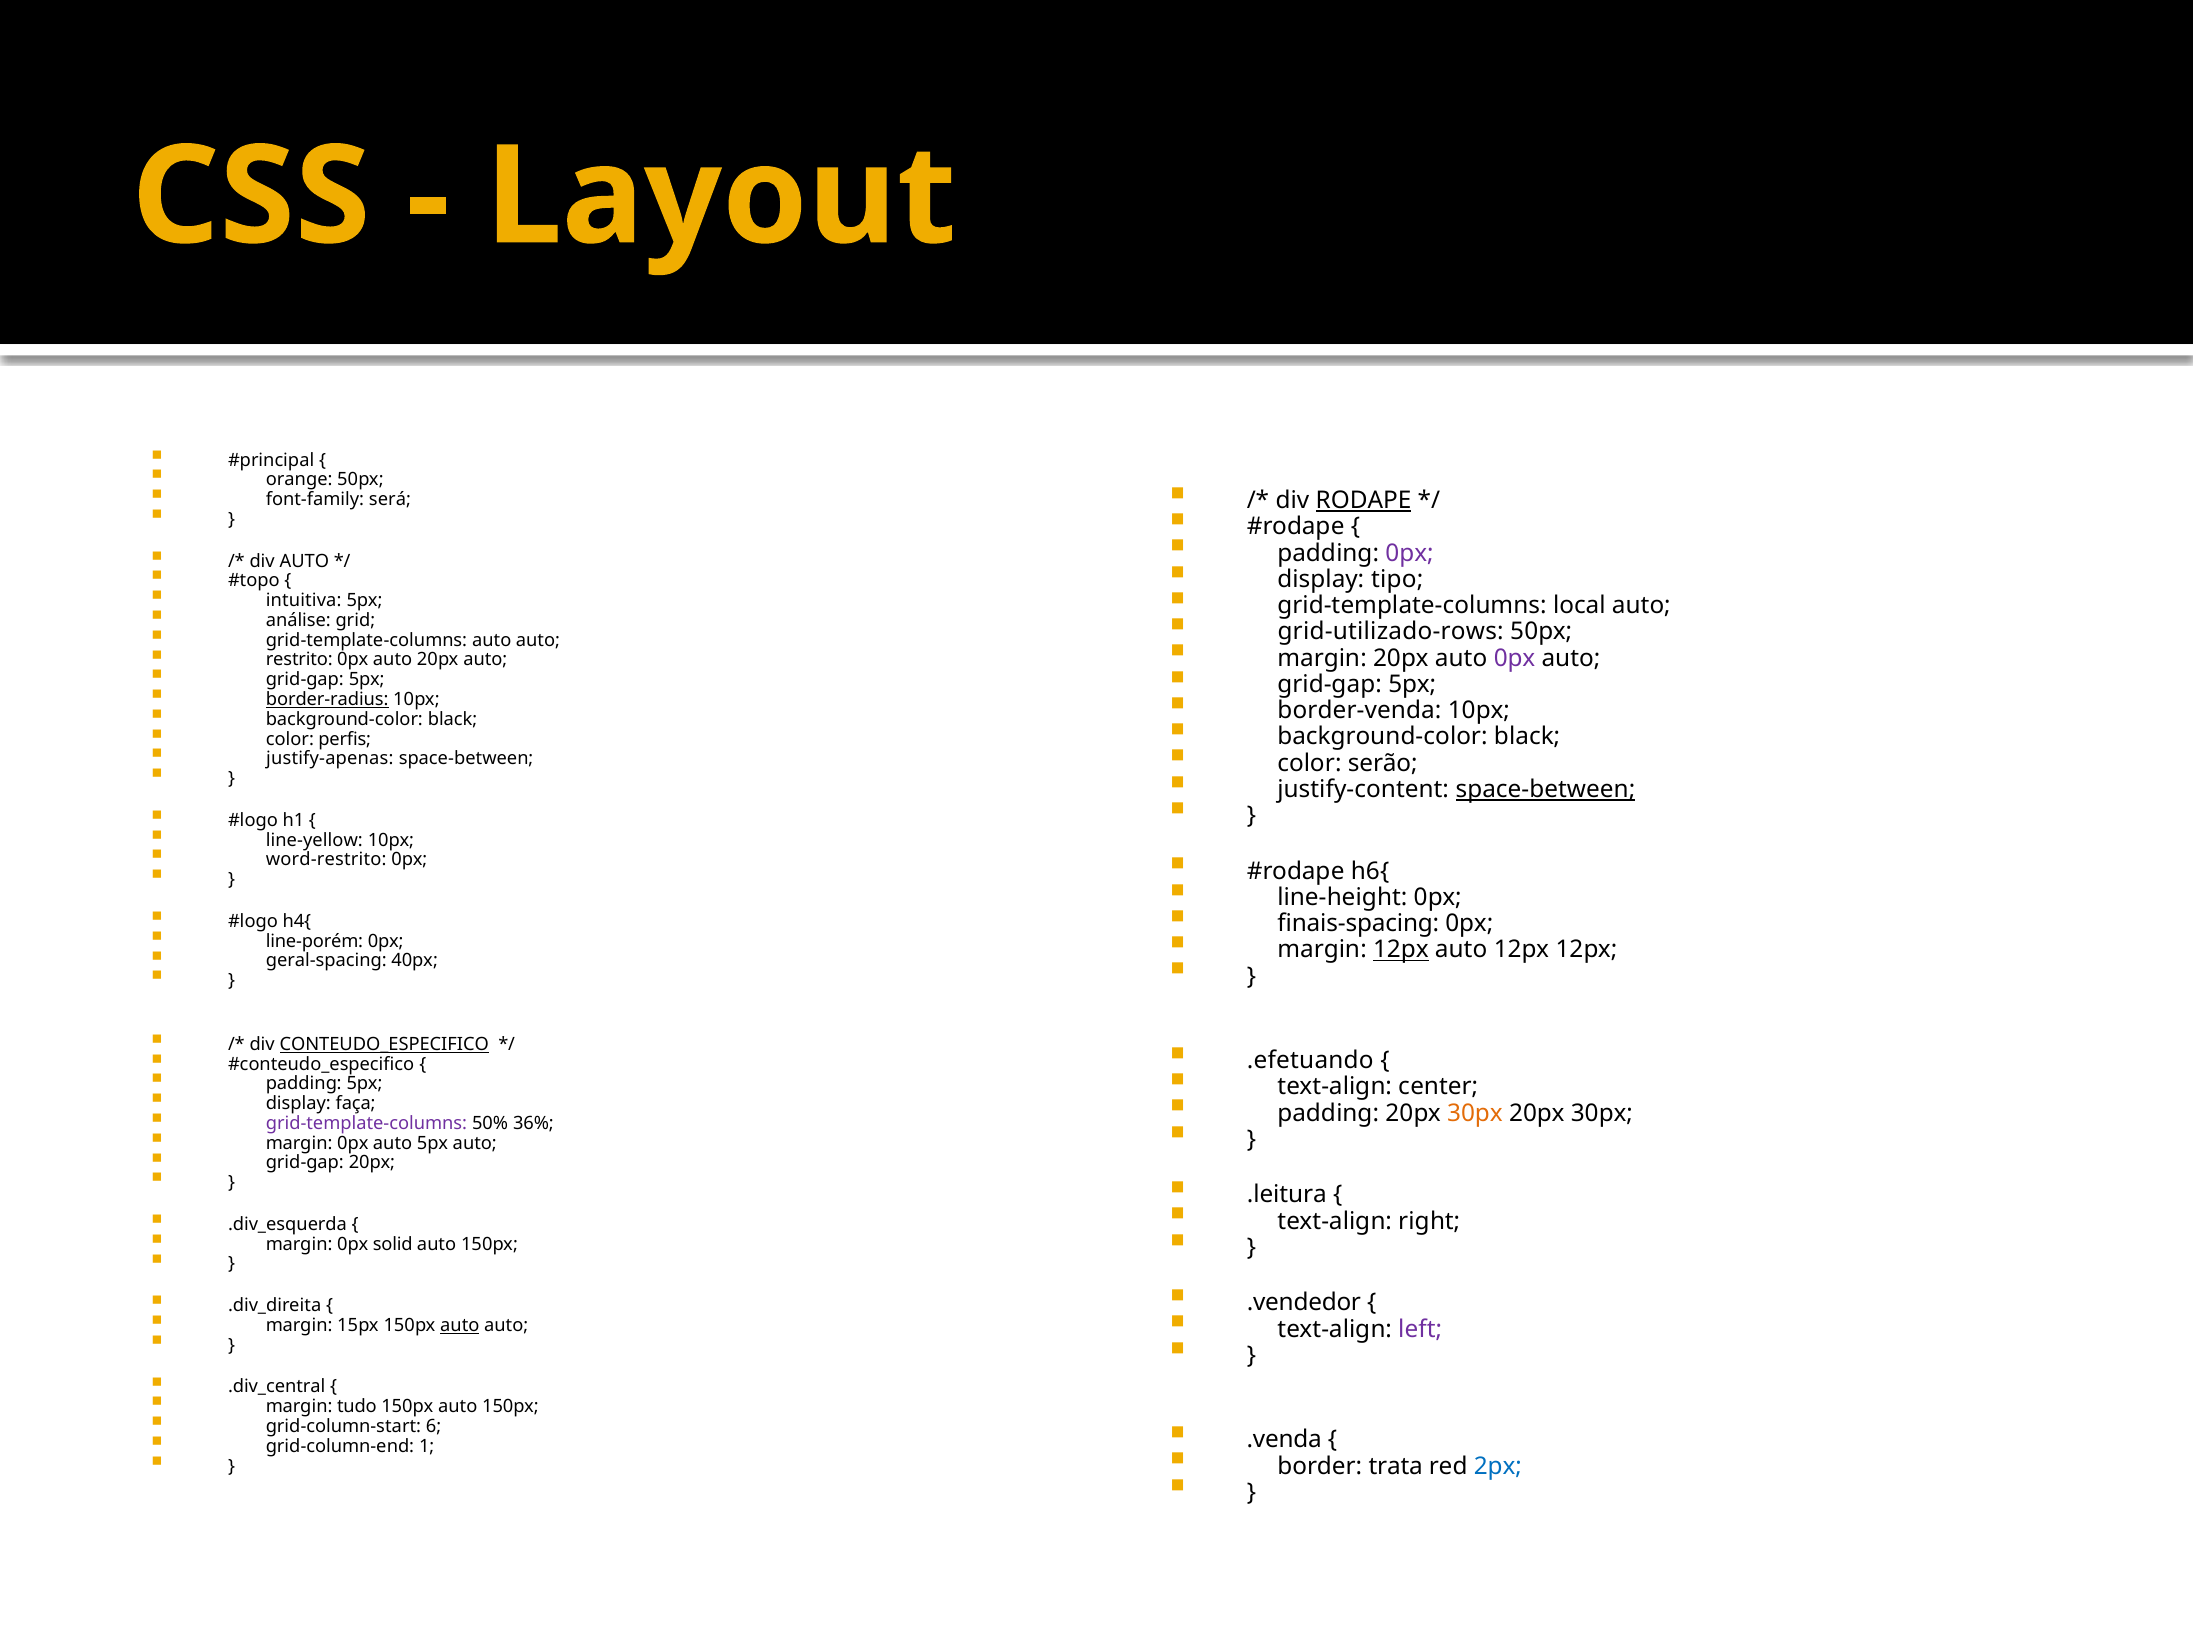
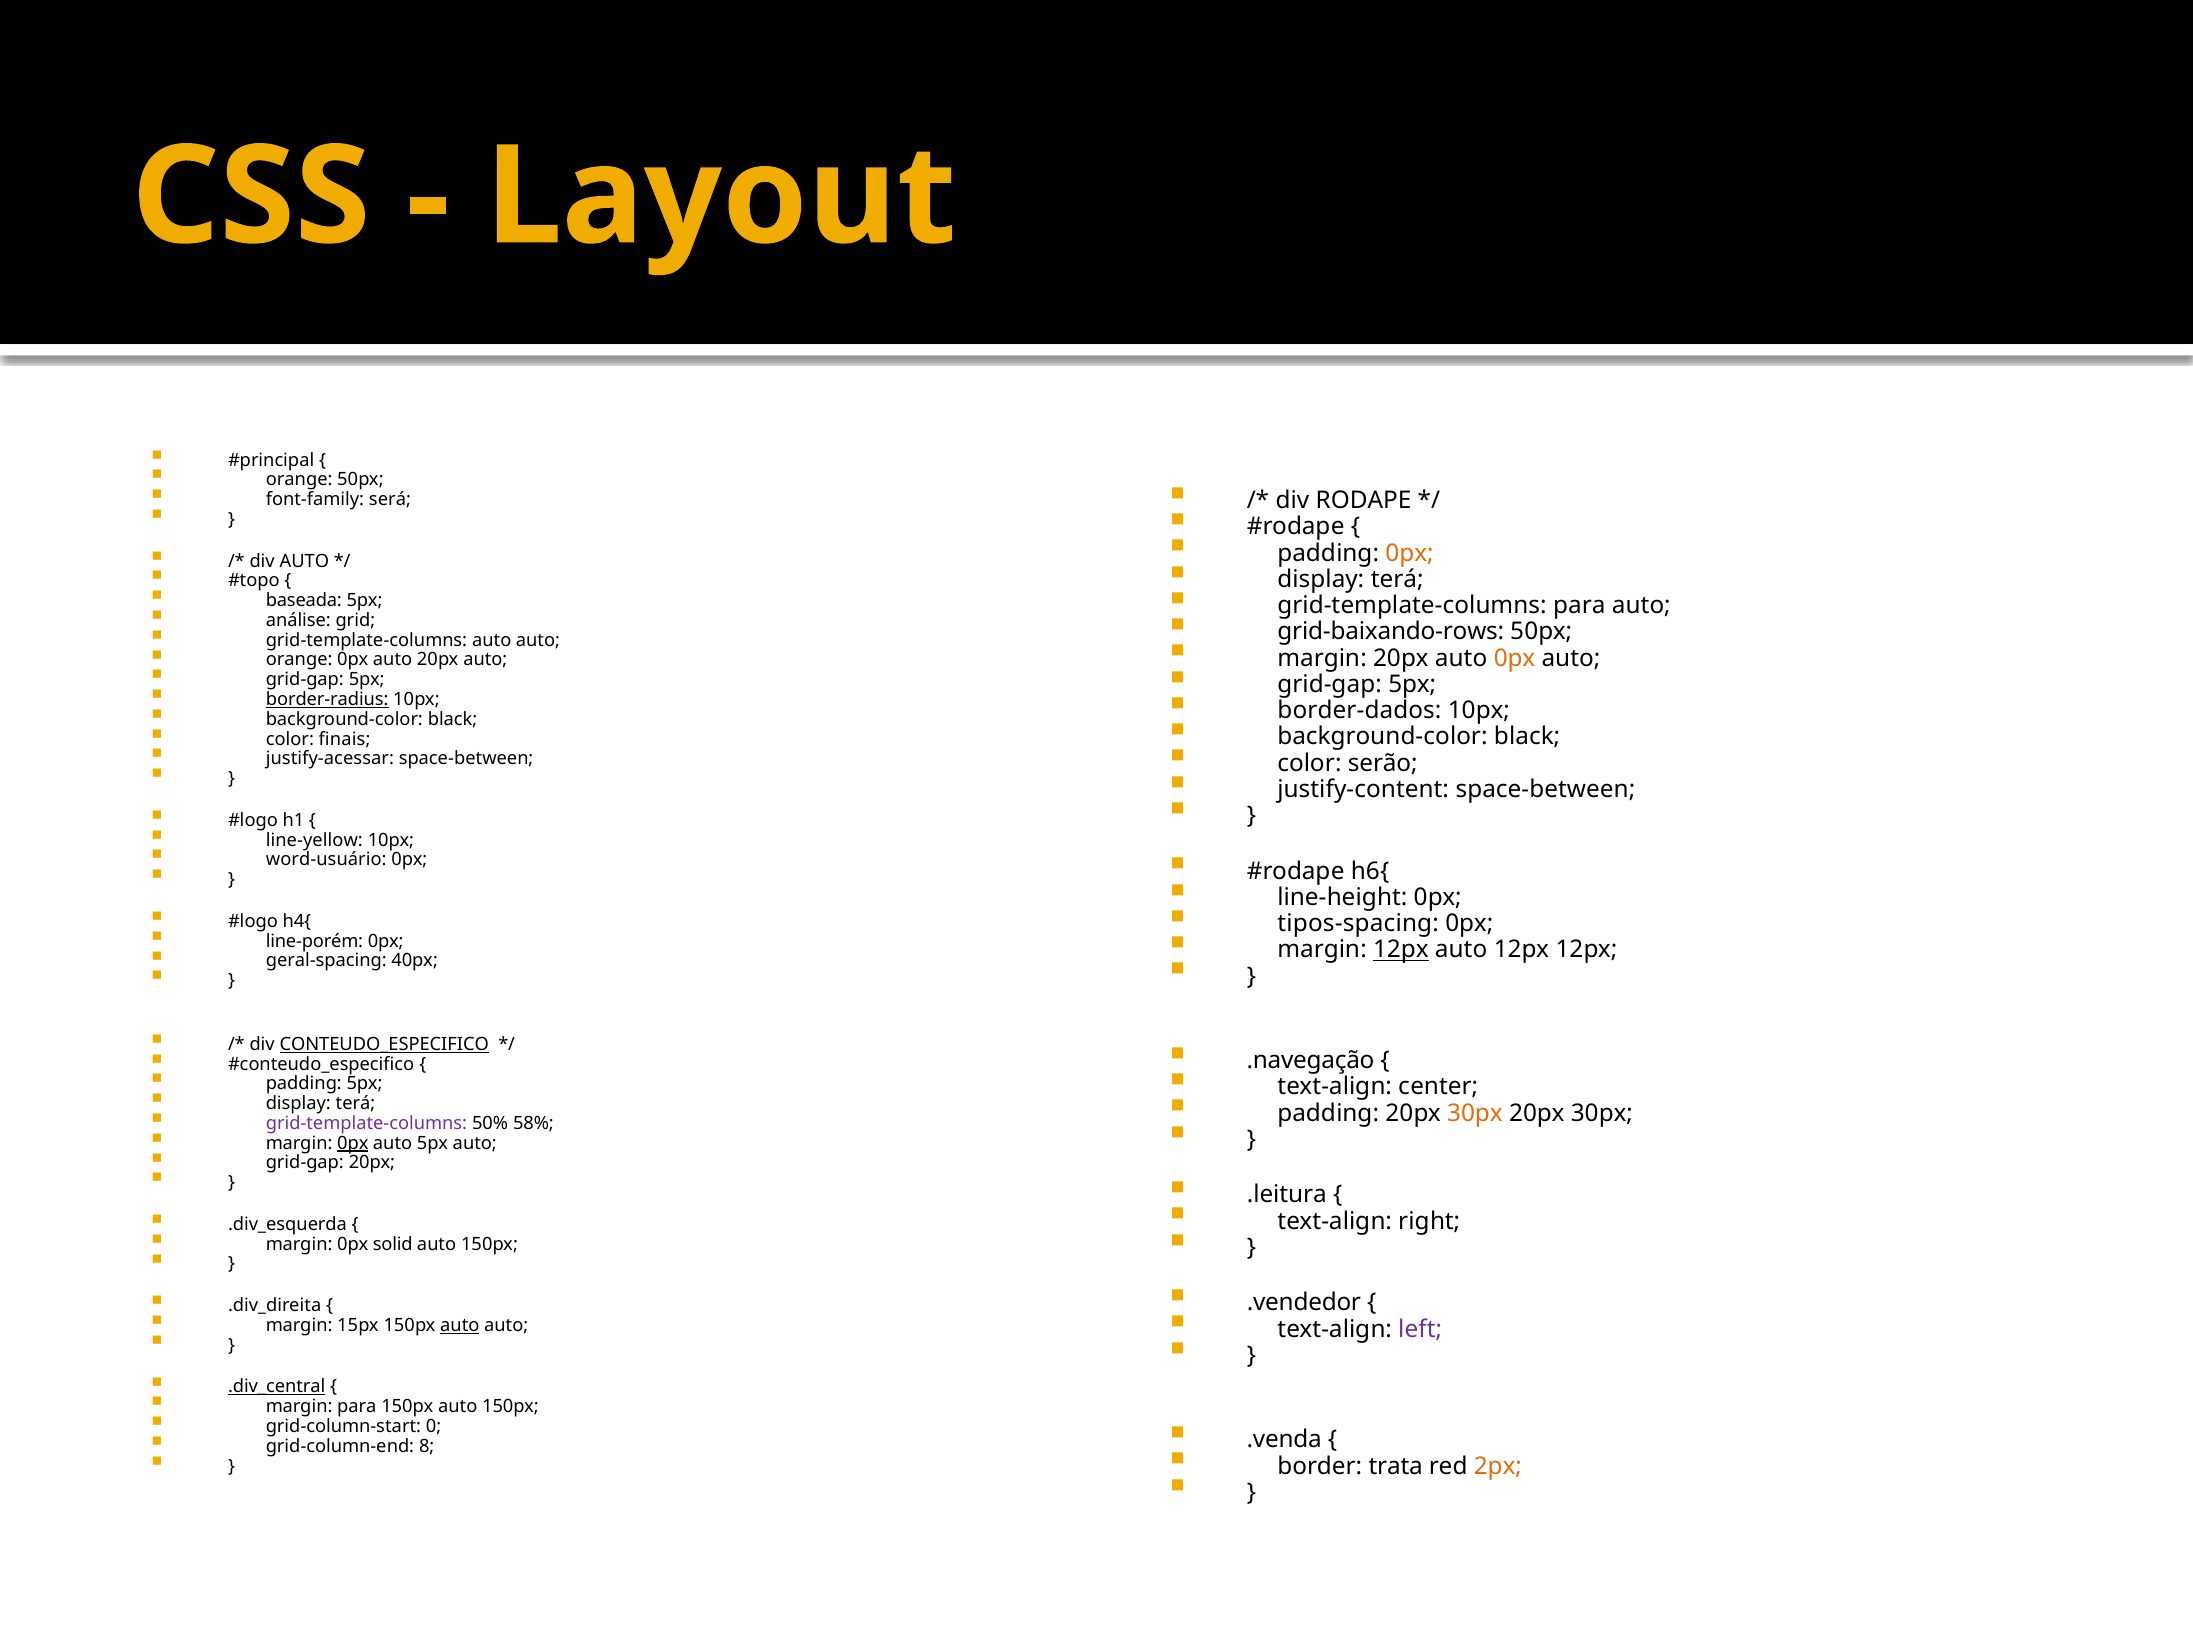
RODAPE underline: present -> none
0px at (1410, 553) colour: purple -> orange
tipo at (1397, 579): tipo -> terá
intuitiva: intuitiva -> baseada
grid-template-columns local: local -> para
grid-utilizado-rows: grid-utilizado-rows -> grid-baixando-rows
0px at (1515, 658) colour: purple -> orange
restrito at (299, 660): restrito -> orange
border-venda: border-venda -> border-dados
perfis: perfis -> finais
justify-apenas: justify-apenas -> justify-acessar
space-between at (1545, 789) underline: present -> none
word-restrito: word-restrito -> word-usuário
finais-spacing: finais-spacing -> tipos-spacing
.efetuando: .efetuando -> .navegação
faça at (356, 1103): faça -> terá
36%: 36% -> 58%
0px at (353, 1143) underline: none -> present
.div_central underline: none -> present
margin tudo: tudo -> para
6: 6 -> 0
1: 1 -> 8
2px colour: blue -> orange
